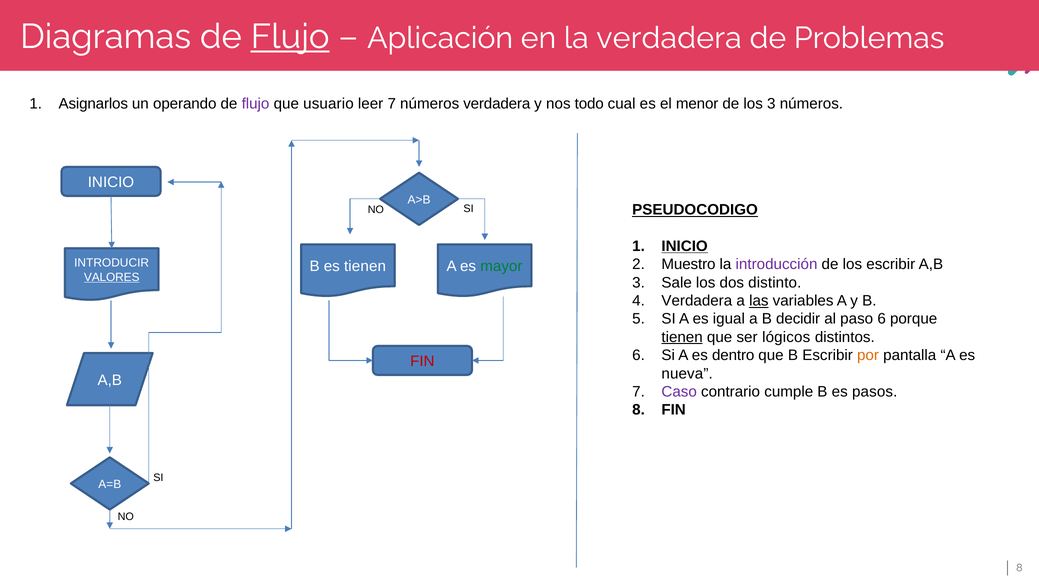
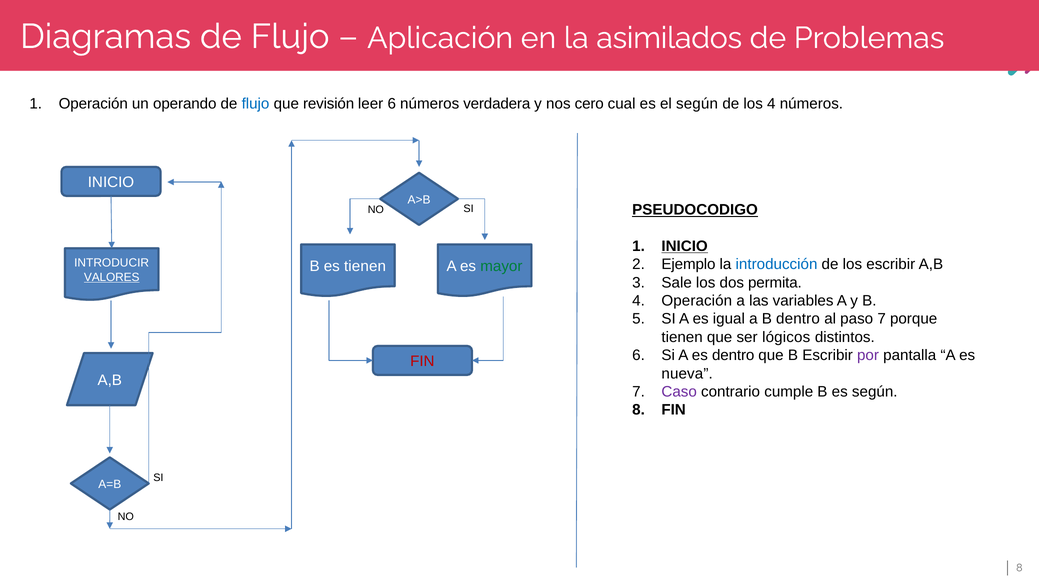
Flujo at (290, 37) underline: present -> none
la verdadera: verdadera -> asimilados
Asignarlos at (93, 104): Asignarlos -> Operación
flujo at (256, 104) colour: purple -> blue
usuario: usuario -> revisión
leer 7: 7 -> 6
todo: todo -> cero
el menor: menor -> según
los 3: 3 -> 4
Muestro: Muestro -> Ejemplo
introducción colour: purple -> blue
distinto: distinto -> permita
Verdadera at (697, 301): Verdadera -> Operación
las underline: present -> none
B decidir: decidir -> dentro
paso 6: 6 -> 7
tienen at (682, 337) underline: present -> none
por colour: orange -> purple
es pasos: pasos -> según
